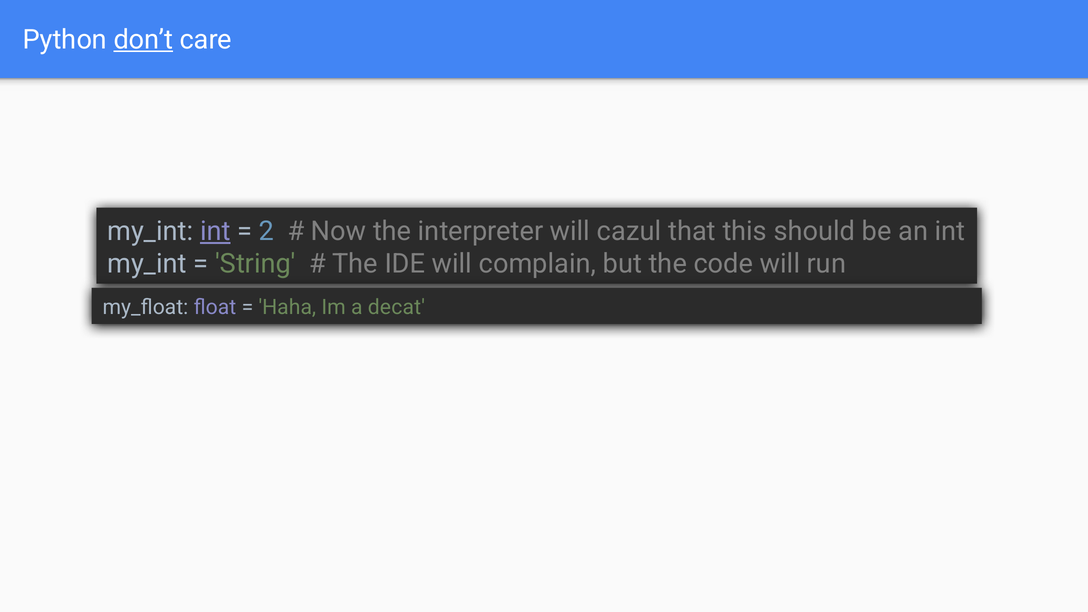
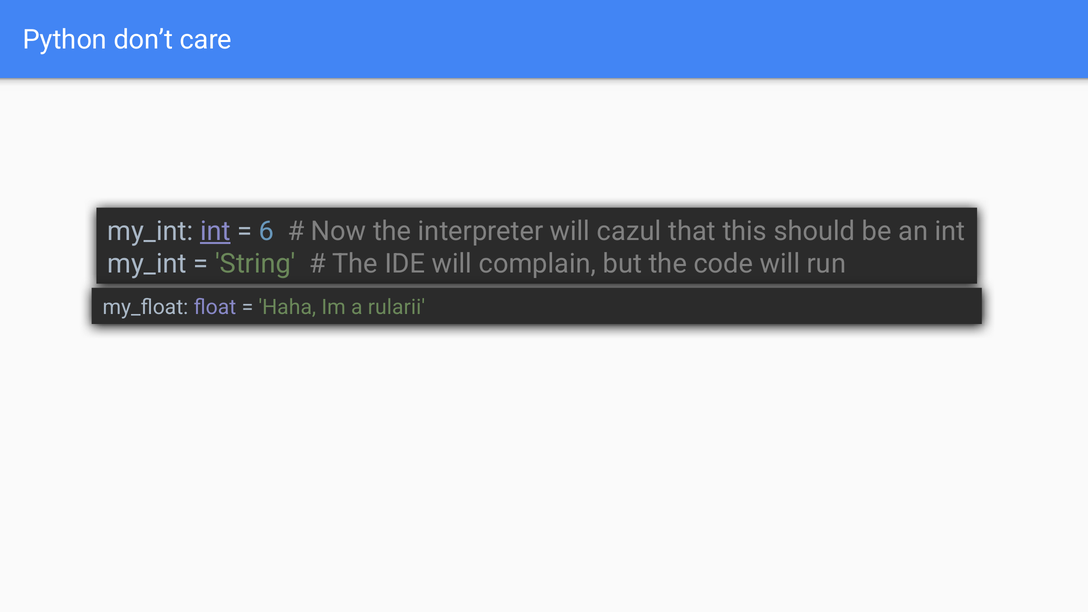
don’t underline: present -> none
2: 2 -> 6
decat: decat -> rularii
